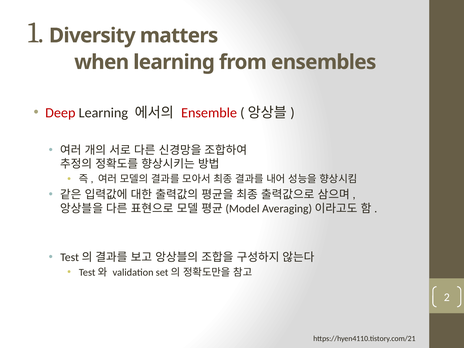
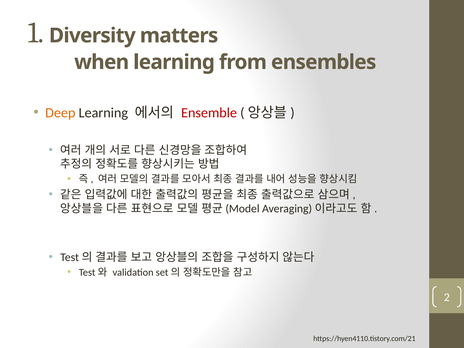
Deep colour: red -> orange
